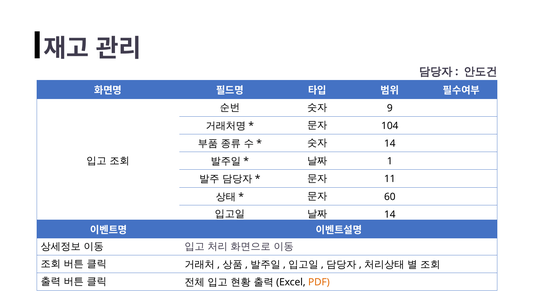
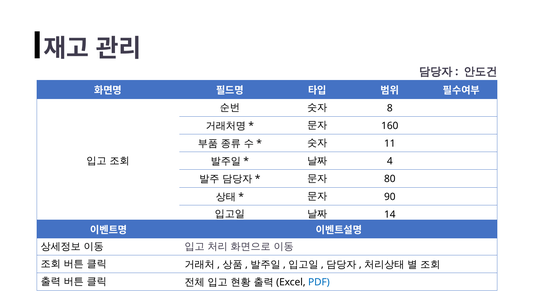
9: 9 -> 8
104: 104 -> 160
14 at (390, 143): 14 -> 11
1: 1 -> 4
11: 11 -> 80
60: 60 -> 90
PDF colour: orange -> blue
